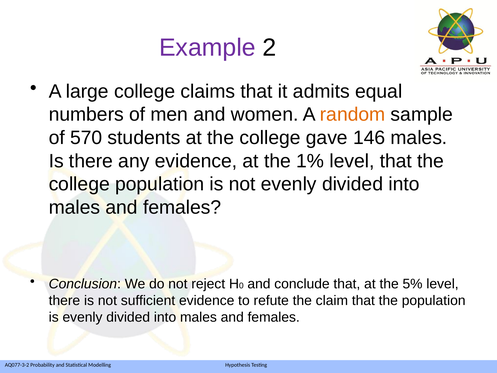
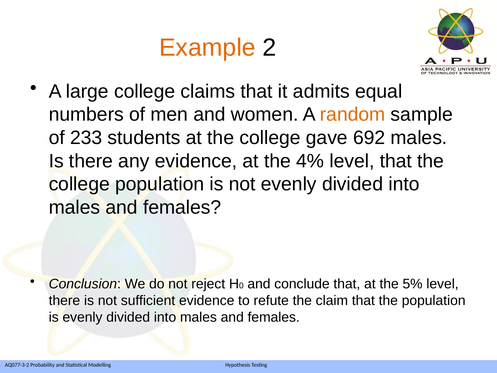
Example colour: purple -> orange
570: 570 -> 233
146: 146 -> 692
1%: 1% -> 4%
